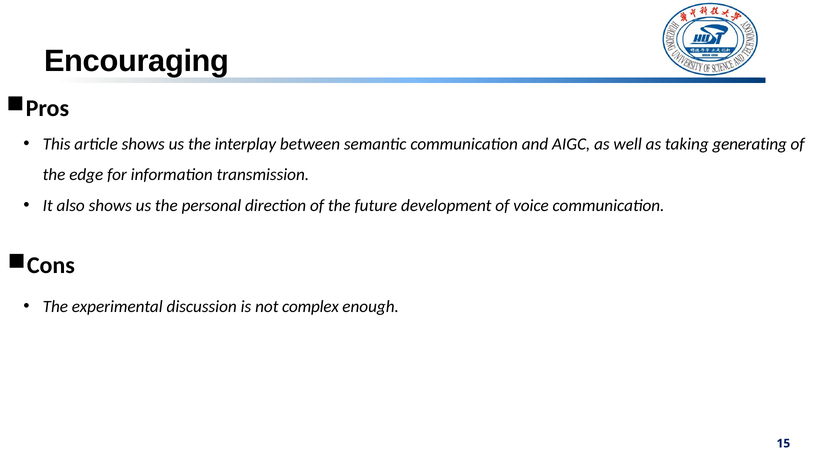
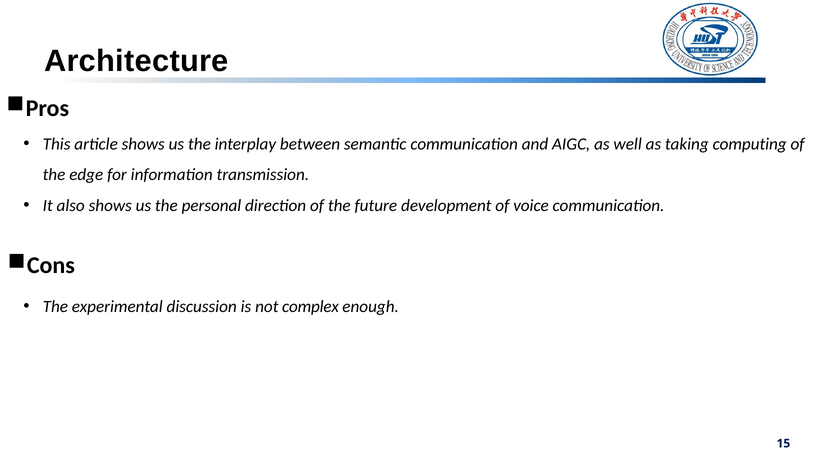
Encouraging: Encouraging -> Architecture
generating: generating -> computing
